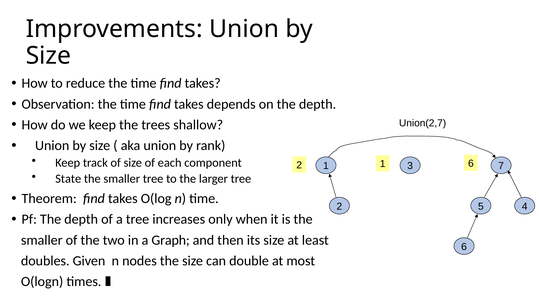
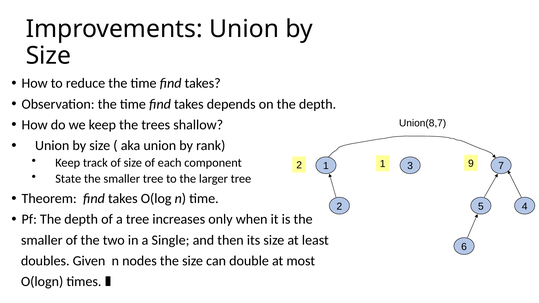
Union(2,7: Union(2,7 -> Union(8,7
2 6: 6 -> 9
Graph: Graph -> Single
